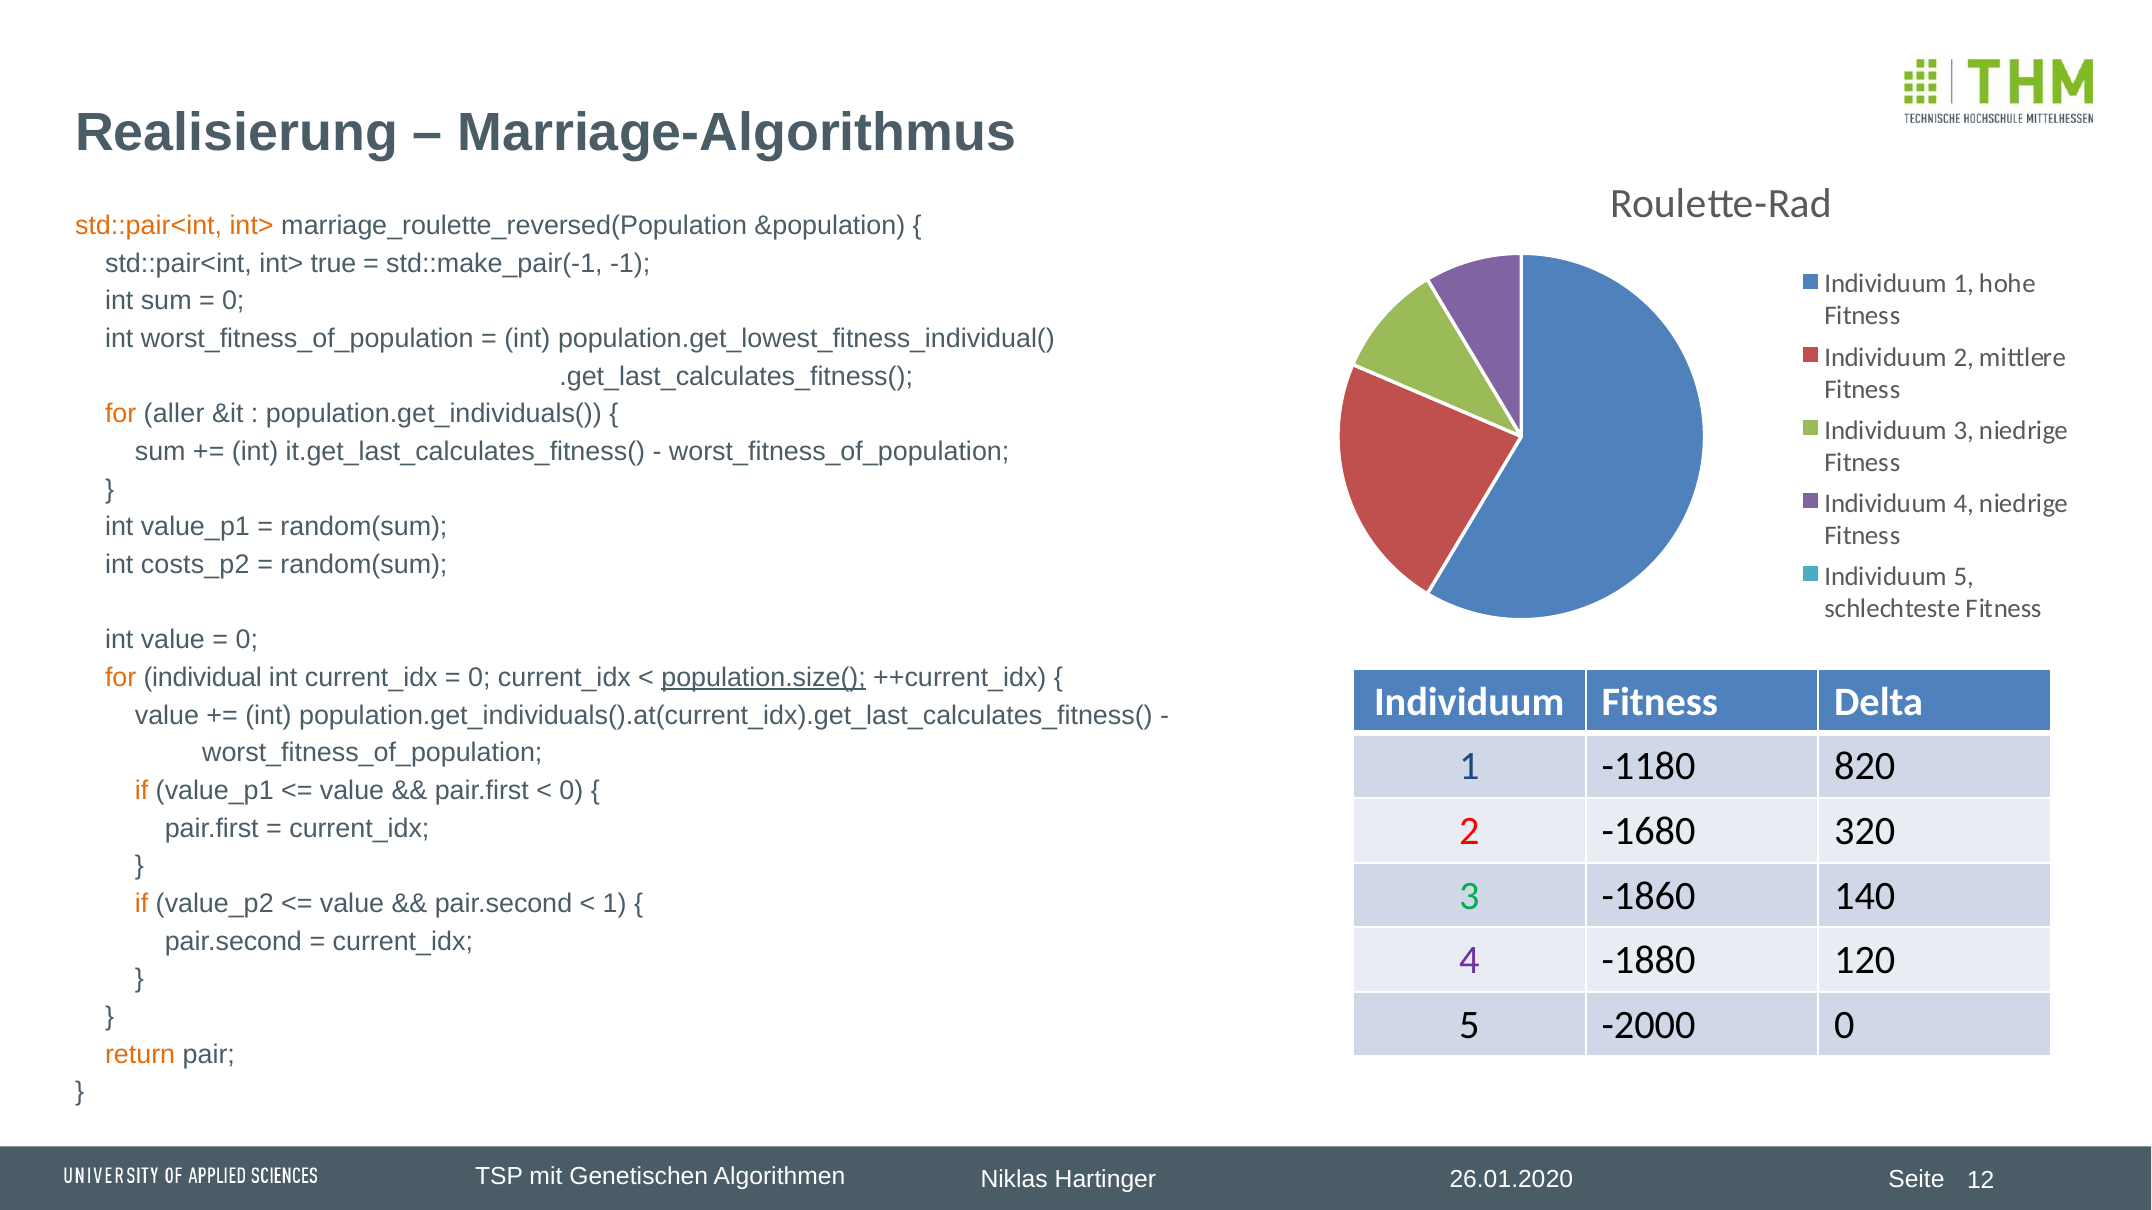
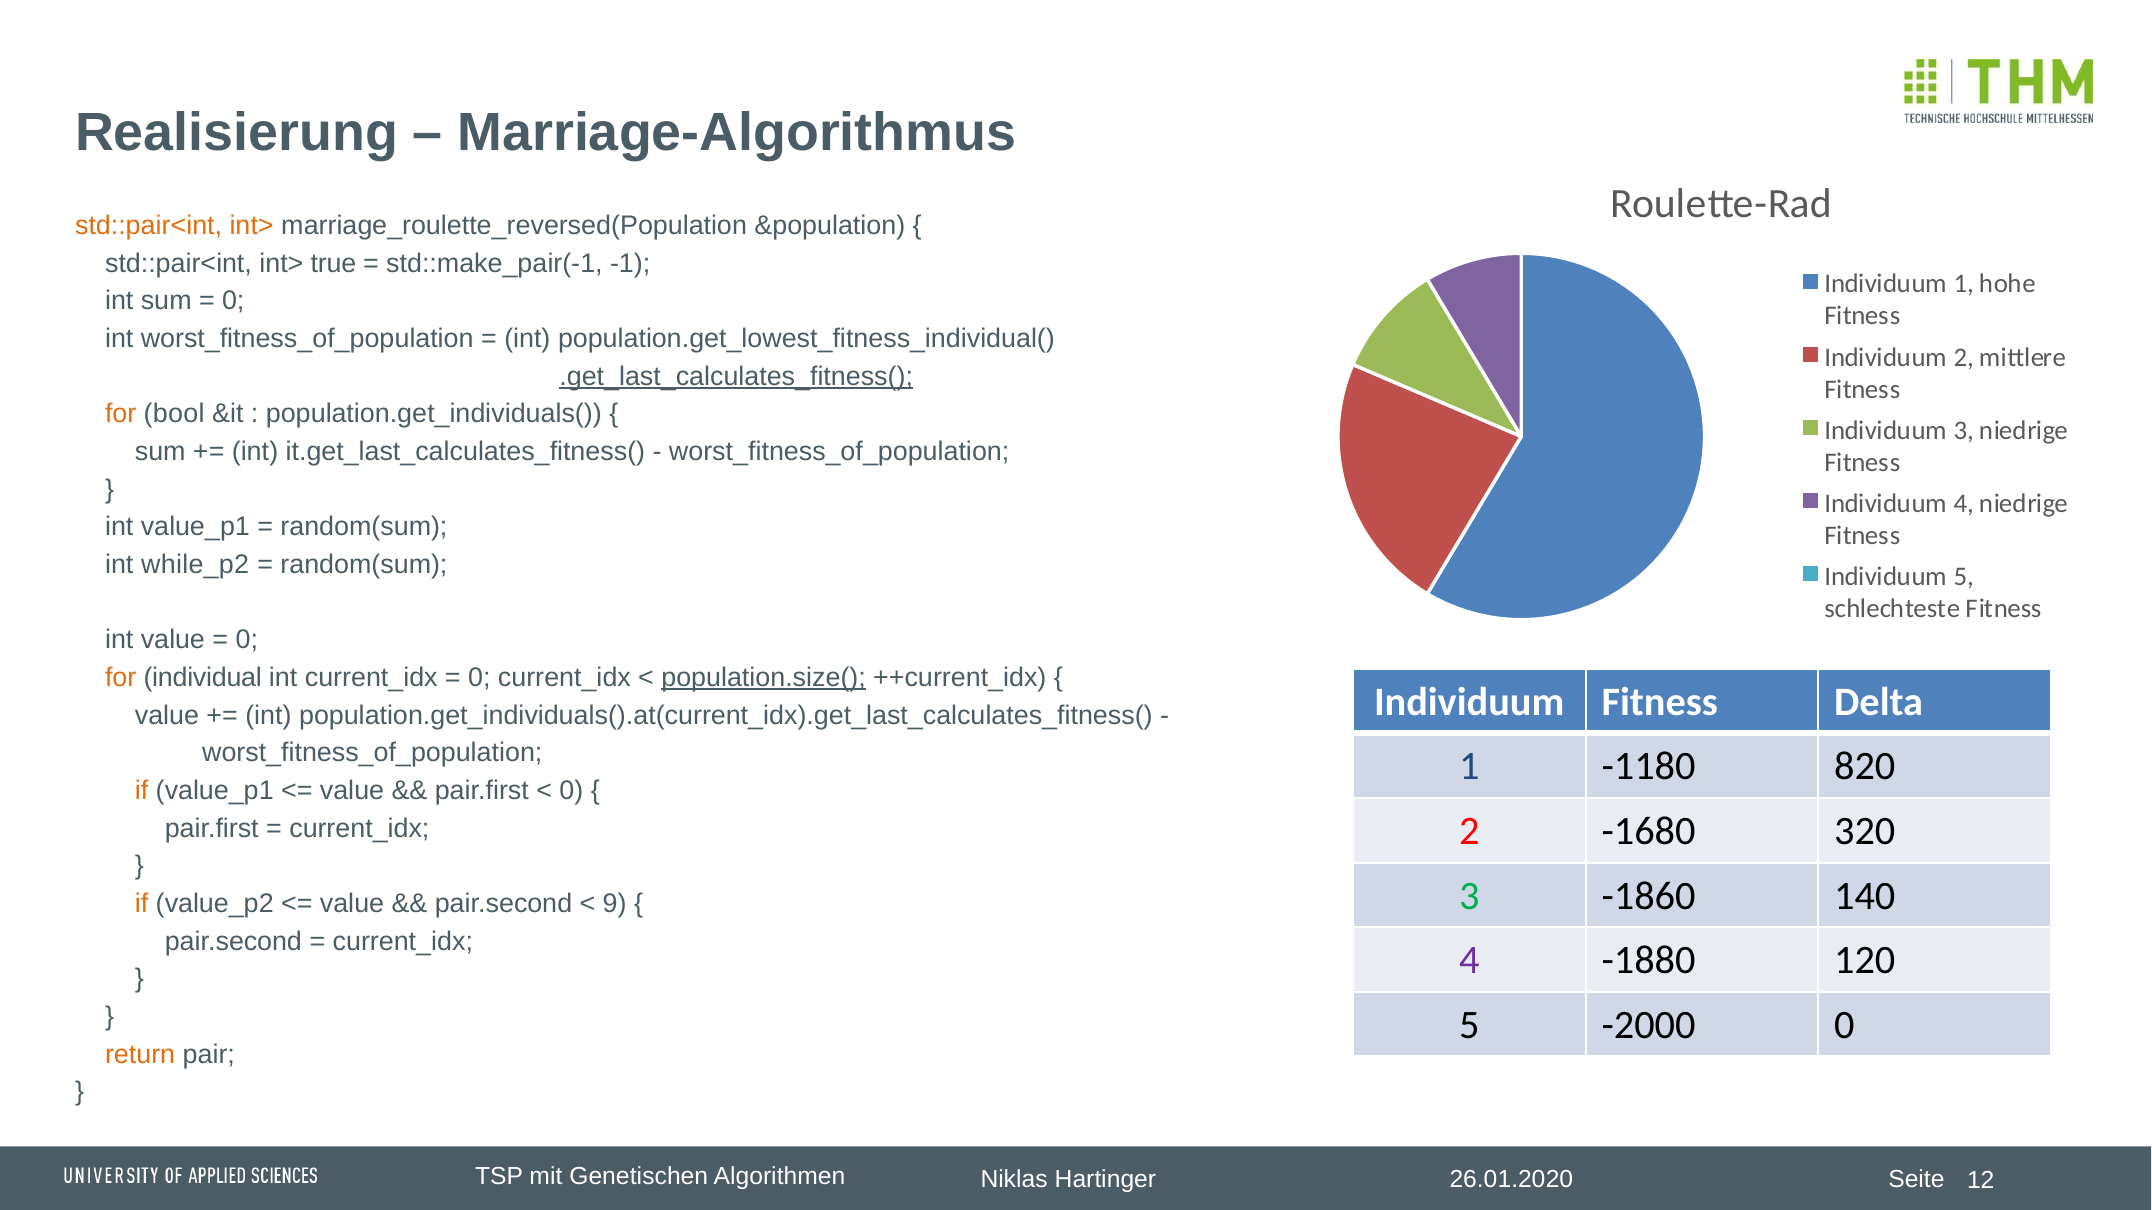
.get_last_calculates_fitness( underline: none -> present
aller: aller -> bool
costs_p2: costs_p2 -> while_p2
1 at (615, 904): 1 -> 9
